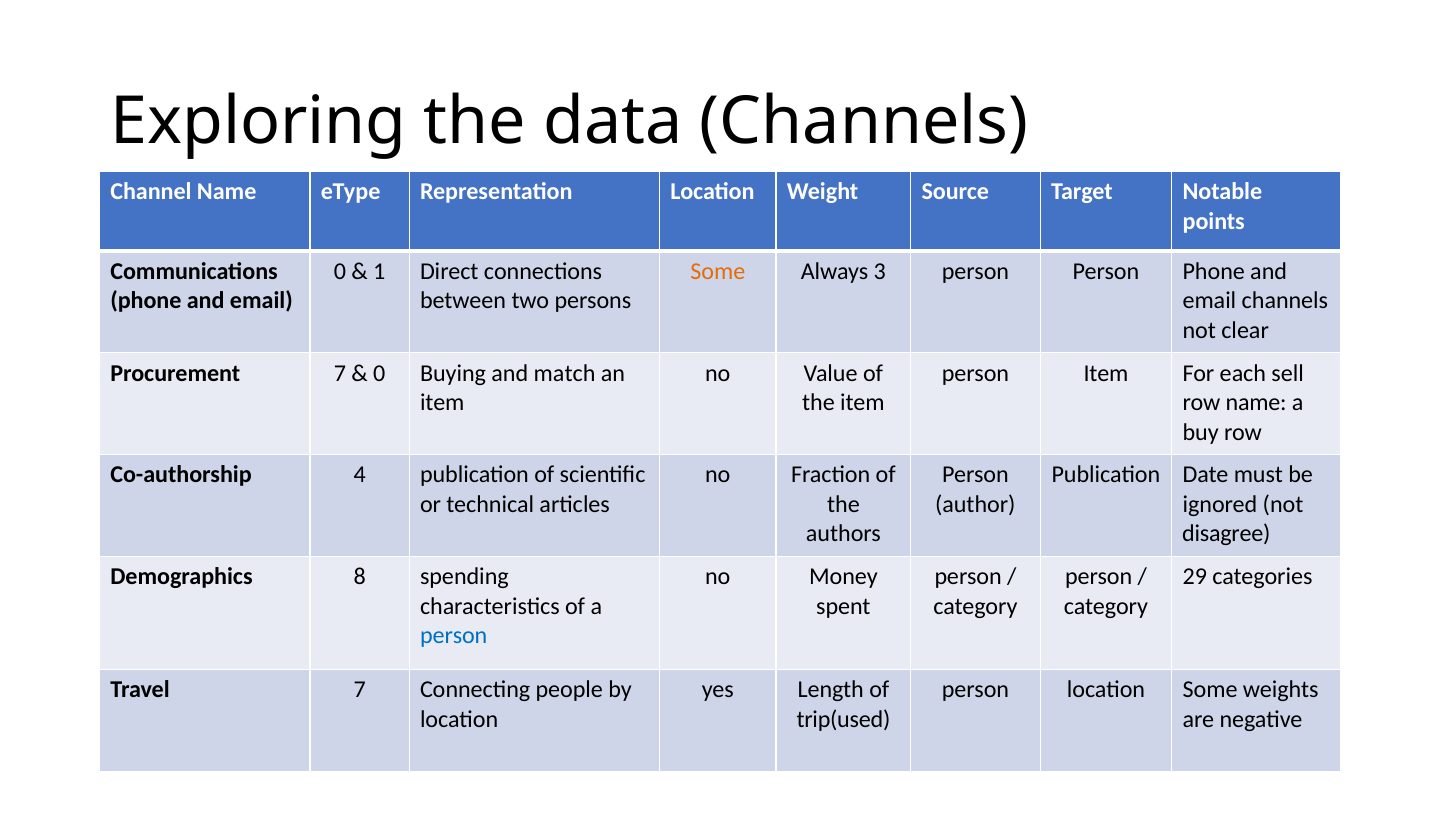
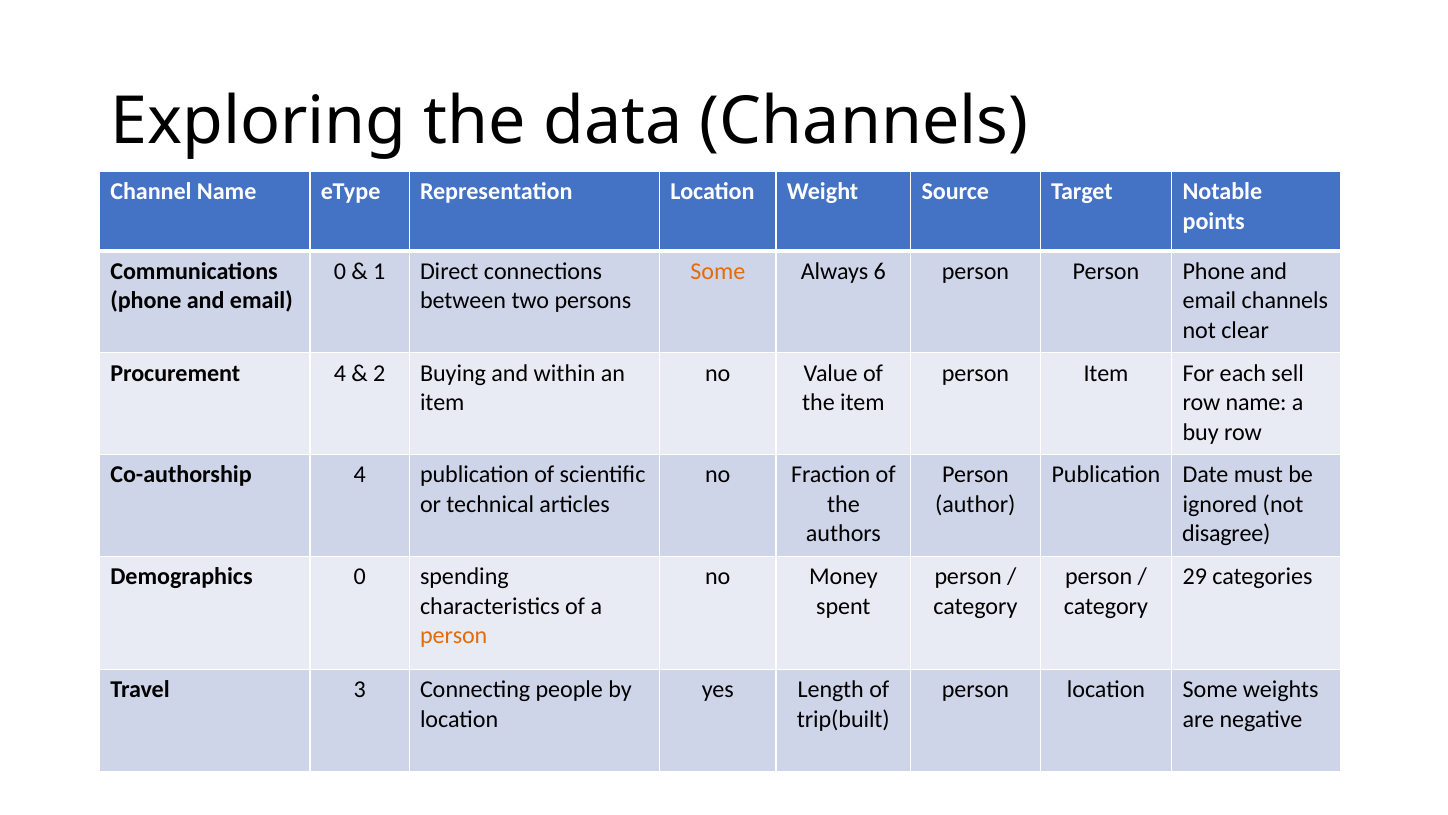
3: 3 -> 6
Procurement 7: 7 -> 4
0 at (379, 373): 0 -> 2
match: match -> within
Demographics 8: 8 -> 0
person at (454, 636) colour: blue -> orange
Travel 7: 7 -> 3
trip(used: trip(used -> trip(built
